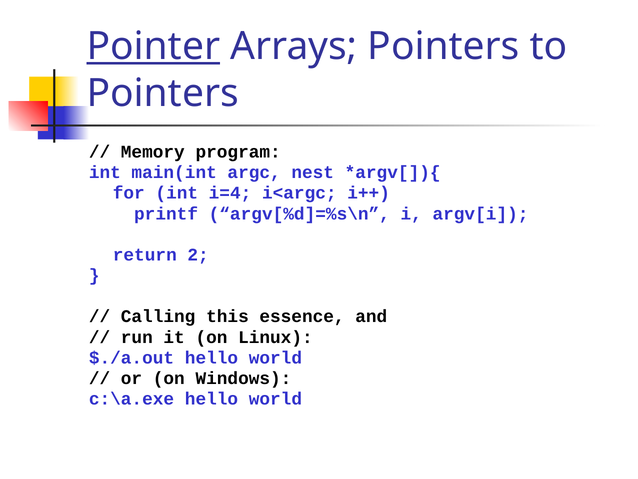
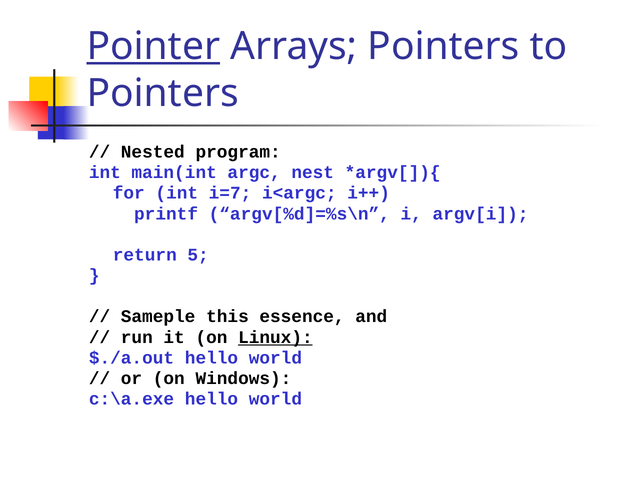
Memory: Memory -> Nested
i=4: i=4 -> i=7
2: 2 -> 5
Calling: Calling -> Sameple
Linux underline: none -> present
